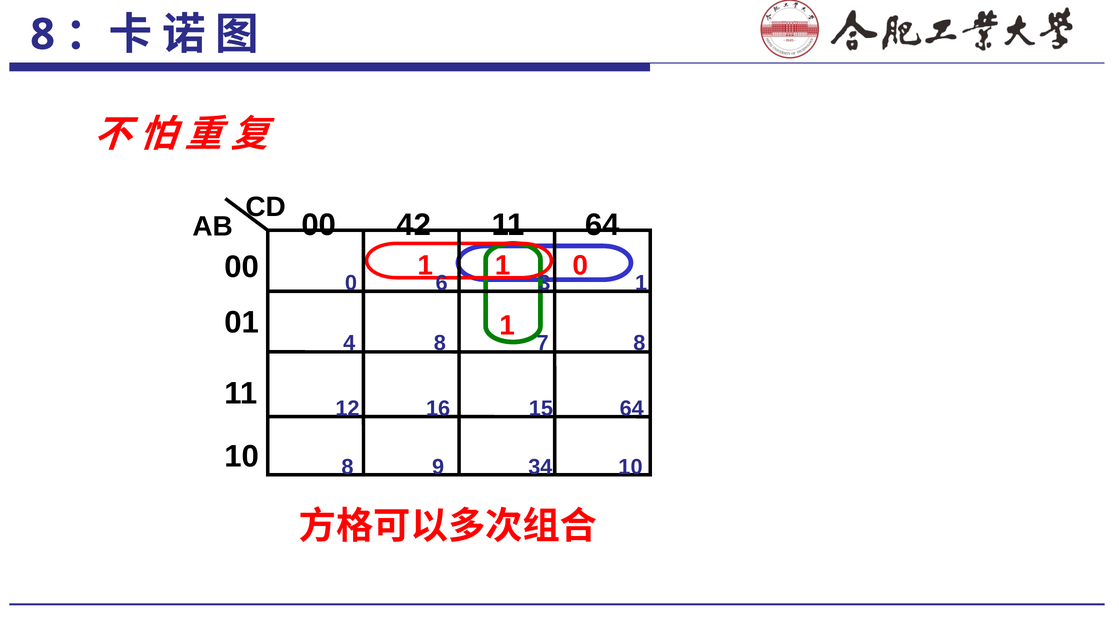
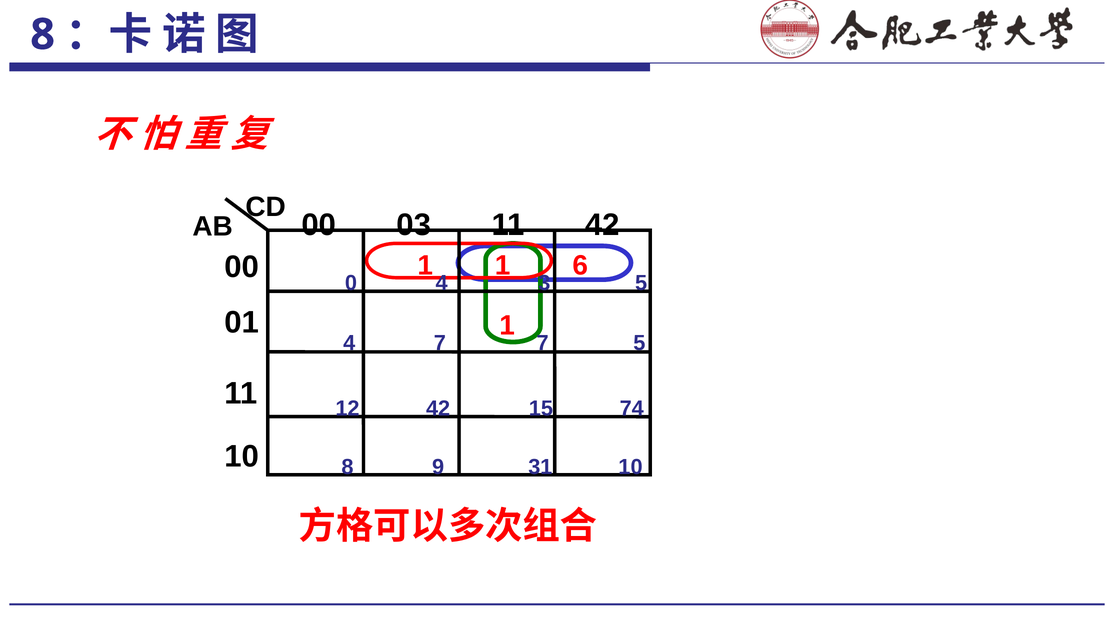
42: 42 -> 03
11 64: 64 -> 42
1 0: 0 -> 6
0 6: 6 -> 4
3 1: 1 -> 5
4 8: 8 -> 7
7 8: 8 -> 5
12 16: 16 -> 42
15 64: 64 -> 74
34: 34 -> 31
